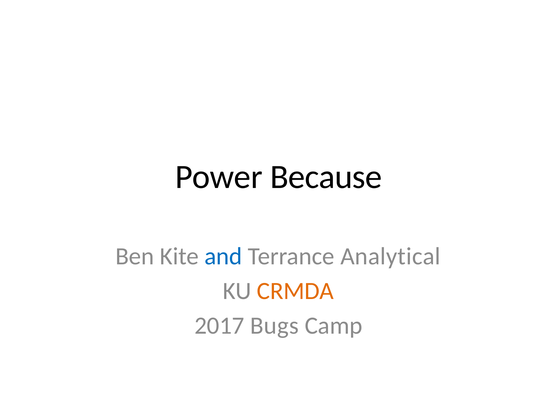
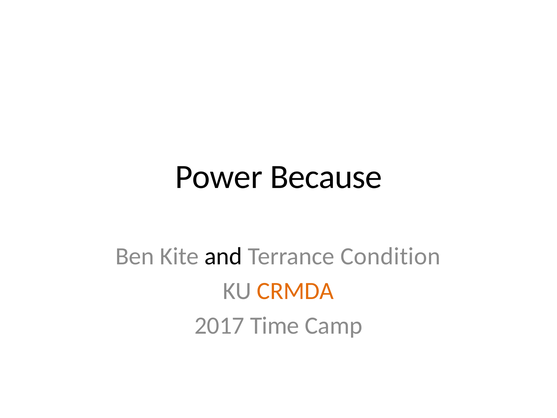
and colour: blue -> black
Analytical: Analytical -> Condition
Bugs: Bugs -> Time
